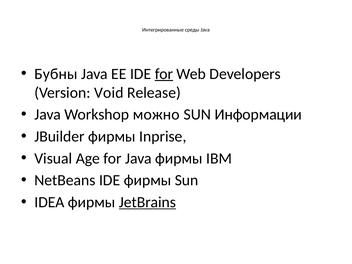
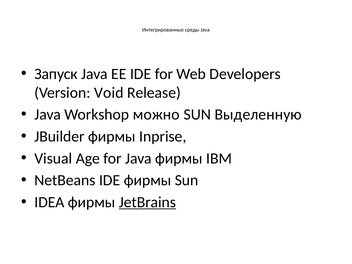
Бубны: Бубны -> Запуск
for at (164, 74) underline: present -> none
Информации: Информации -> Выделенную
